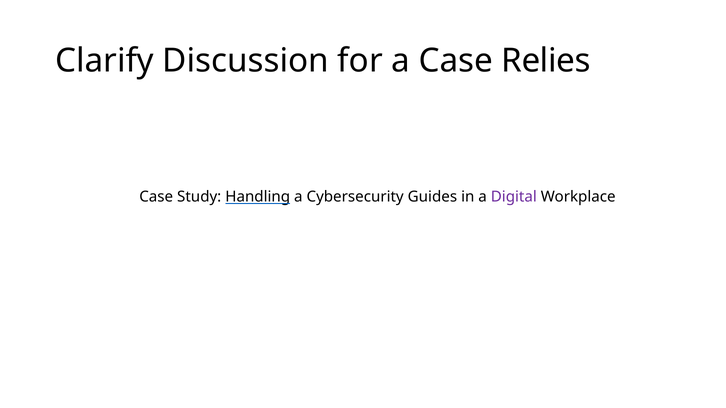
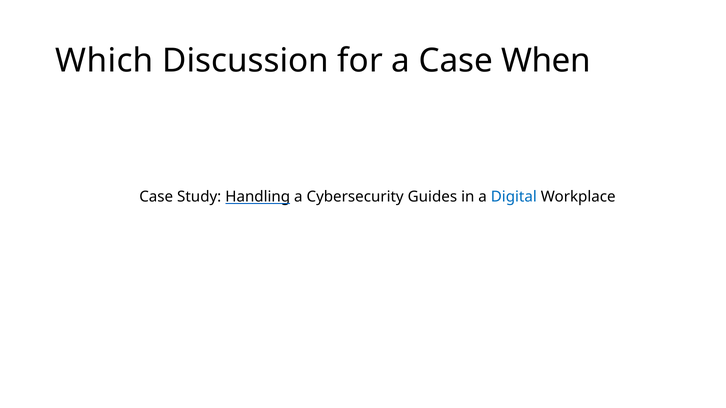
Clarify: Clarify -> Which
Relies: Relies -> When
Digital colour: purple -> blue
